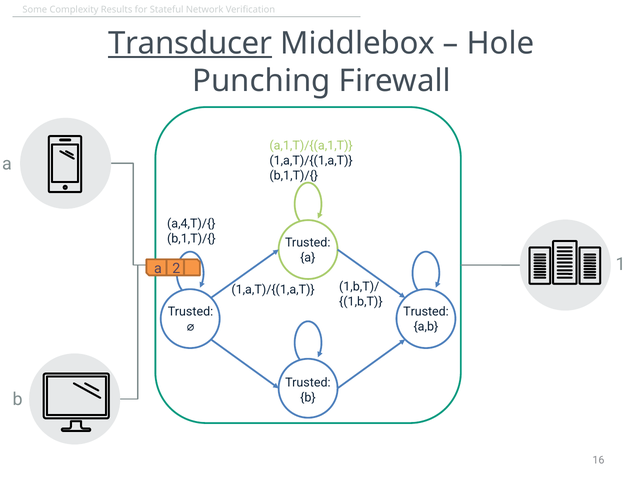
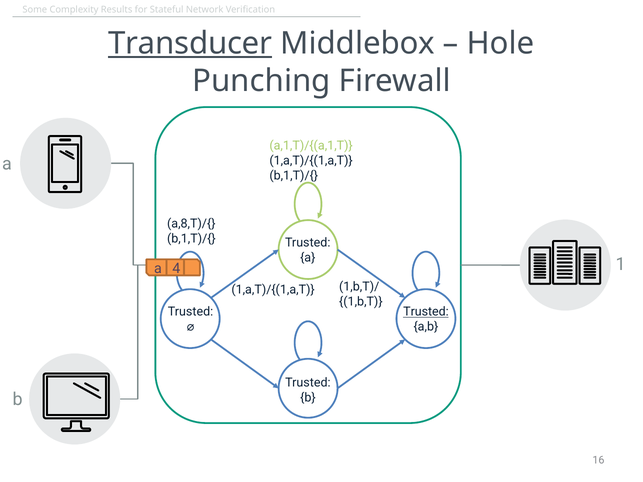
a,4,T)/{: a,4,T)/{ -> a,8,T)/{
2: 2 -> 4
Trusted at (426, 312) underline: none -> present
